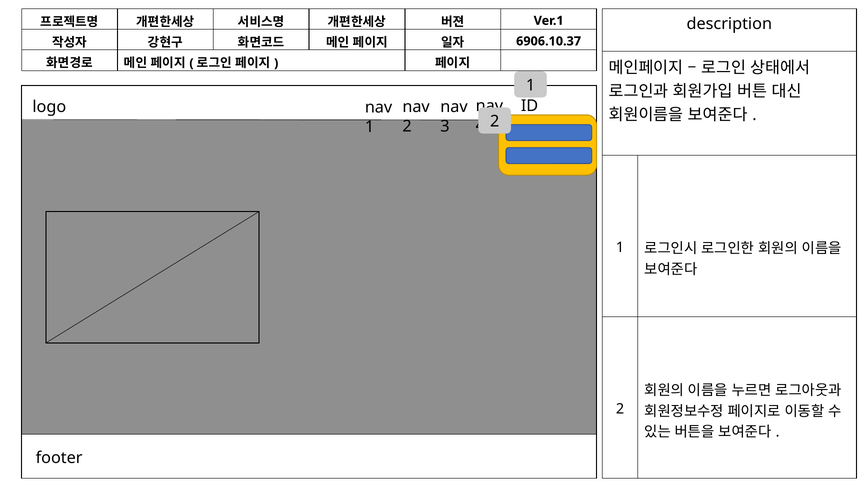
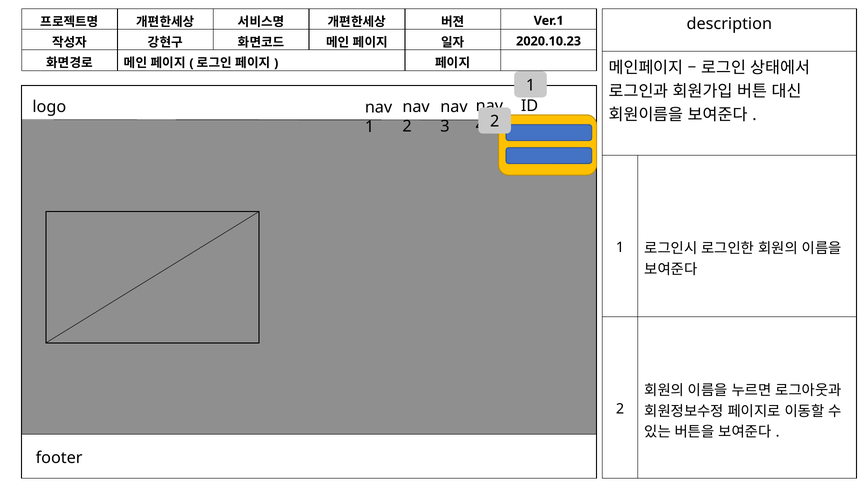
6906.10.37: 6906.10.37 -> 2020.10.23
